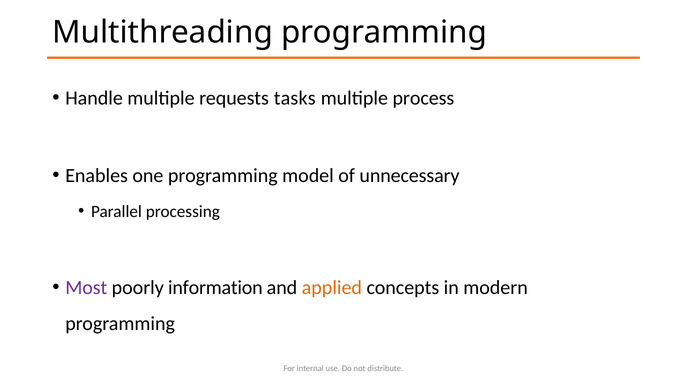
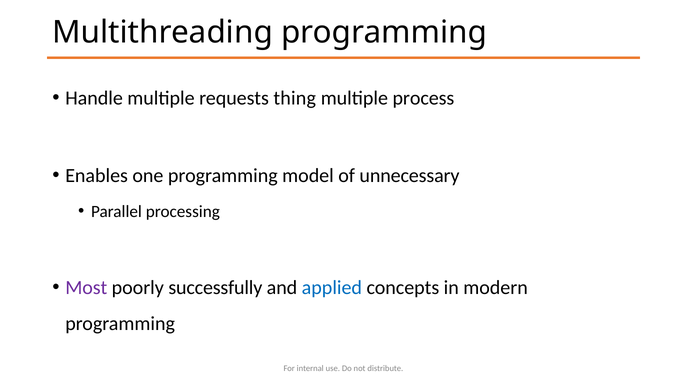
tasks: tasks -> thing
information: information -> successfully
applied colour: orange -> blue
